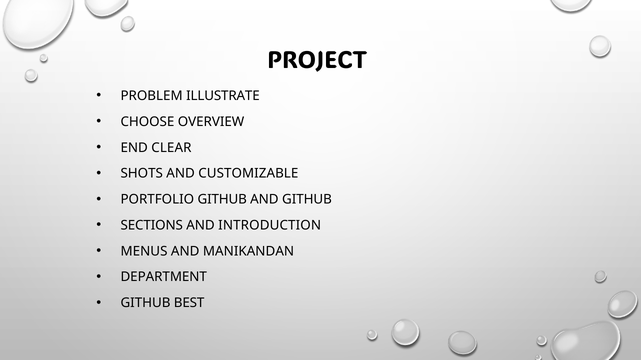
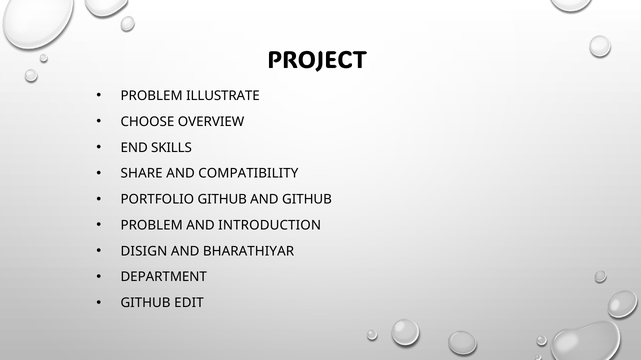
CLEAR: CLEAR -> SKILLS
SHOTS: SHOTS -> SHARE
CUSTOMIZABLE: CUSTOMIZABLE -> COMPATIBILITY
SECTIONS at (152, 226): SECTIONS -> PROBLEM
MENUS: MENUS -> DISIGN
MANIKANDAN: MANIKANDAN -> BHARATHIYAR
BEST: BEST -> EDIT
